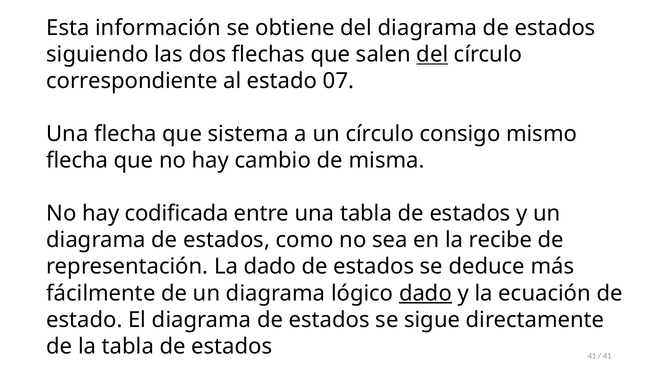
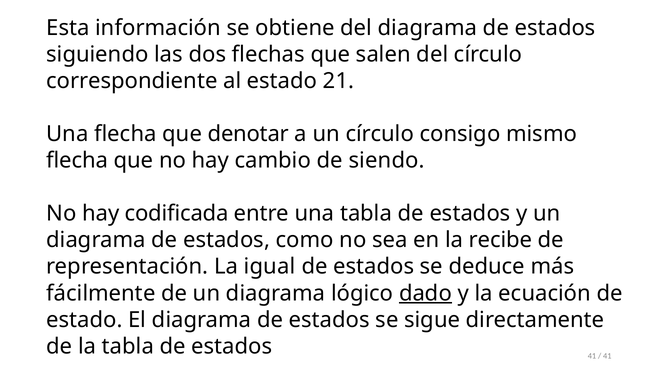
del at (432, 54) underline: present -> none
07: 07 -> 21
sistema: sistema -> denotar
misma: misma -> siendo
La dado: dado -> igual
